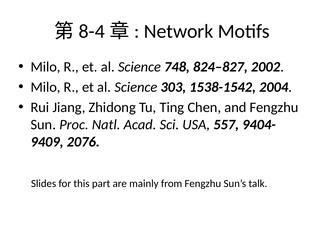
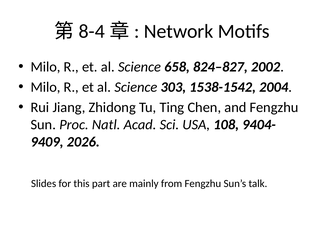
748: 748 -> 658
557: 557 -> 108
2076: 2076 -> 2026
